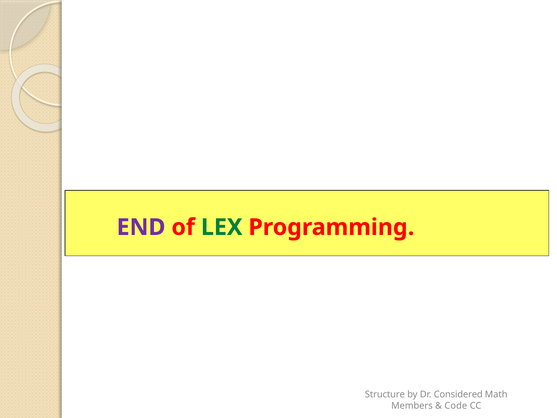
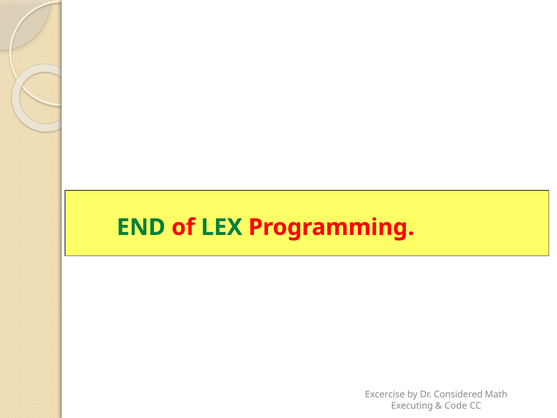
END colour: purple -> green
Structure: Structure -> Excercise
Members: Members -> Executing
